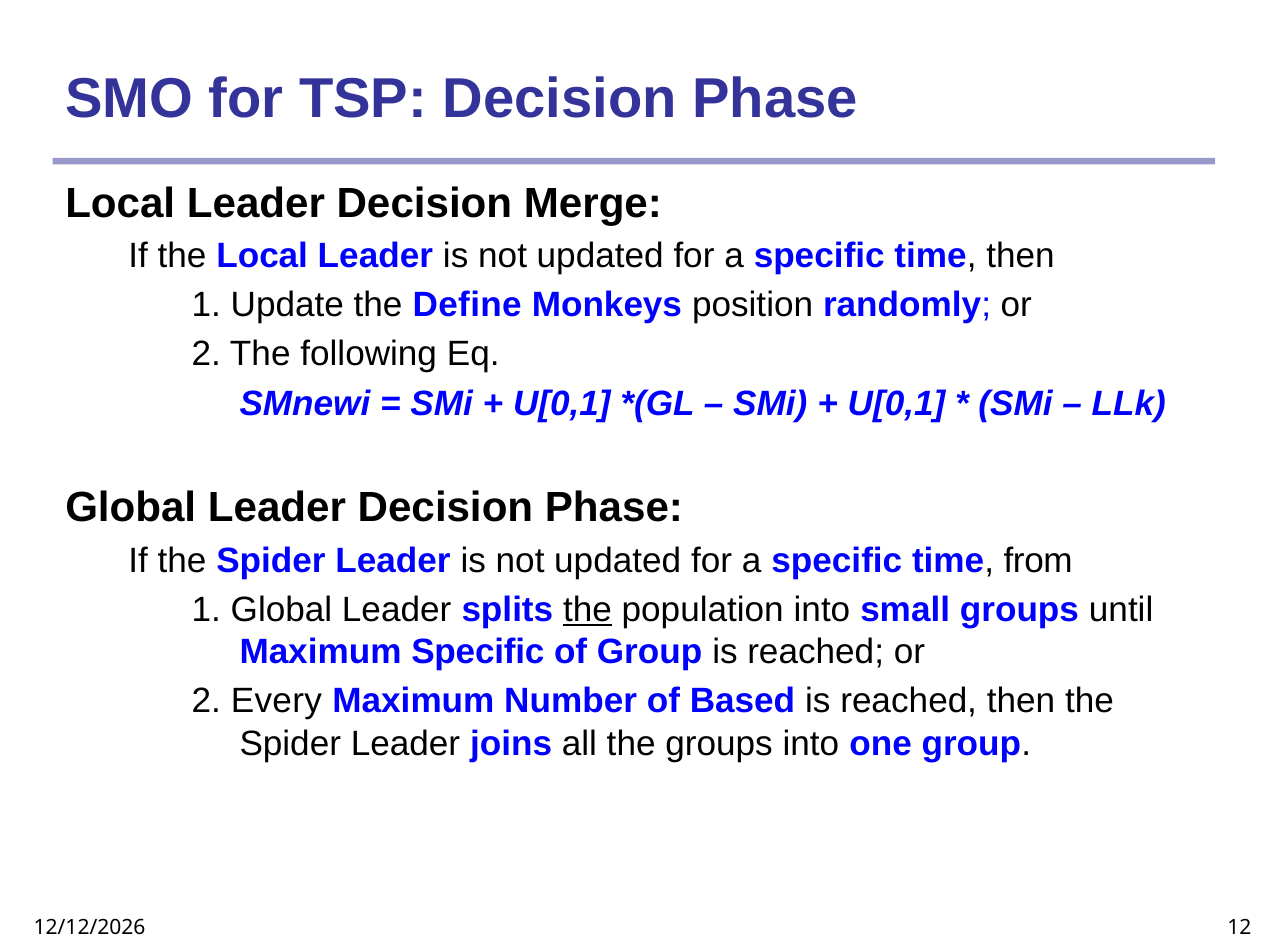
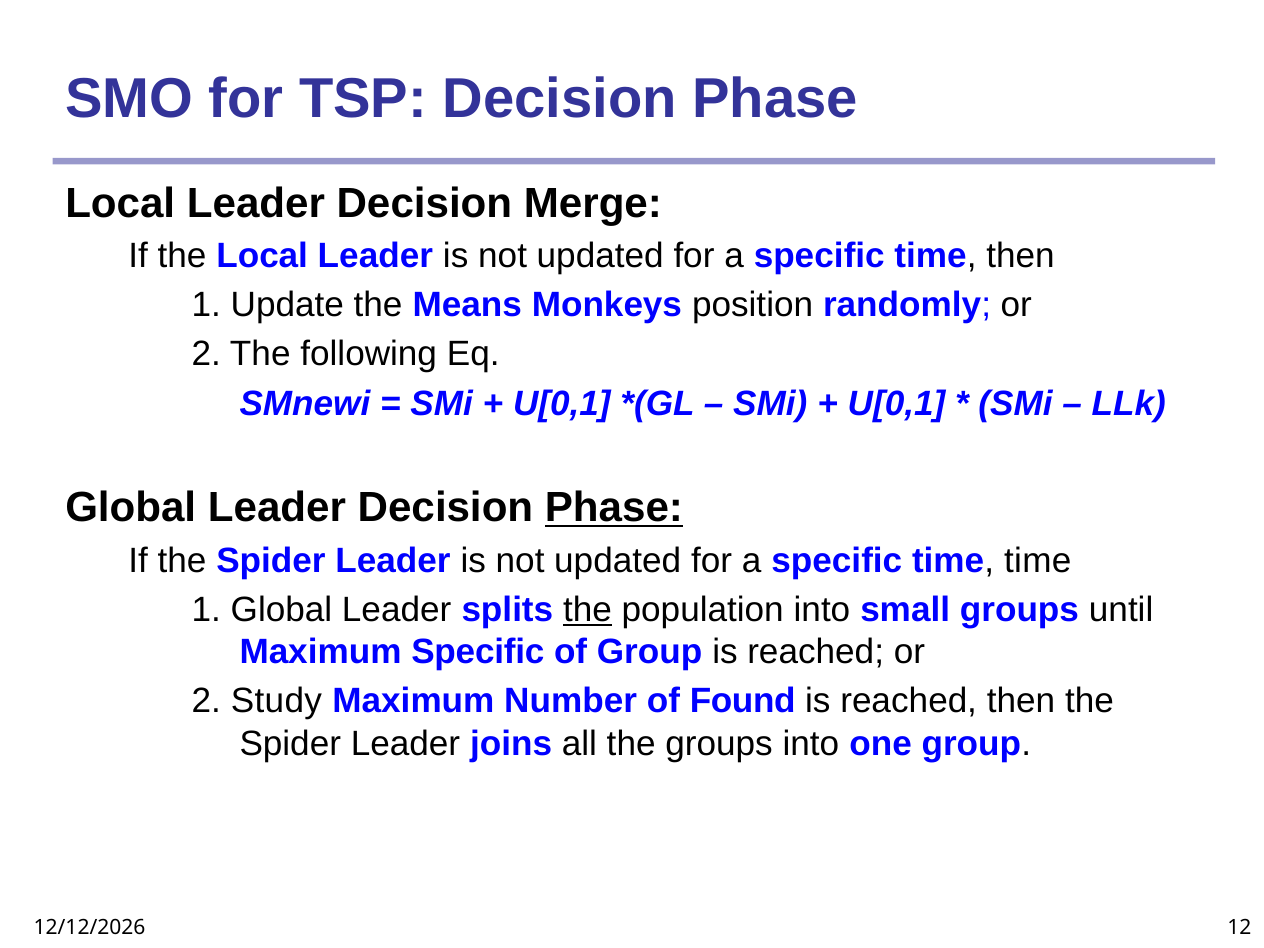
Define: Define -> Means
Phase at (614, 508) underline: none -> present
time from: from -> time
Every: Every -> Study
Based: Based -> Found
